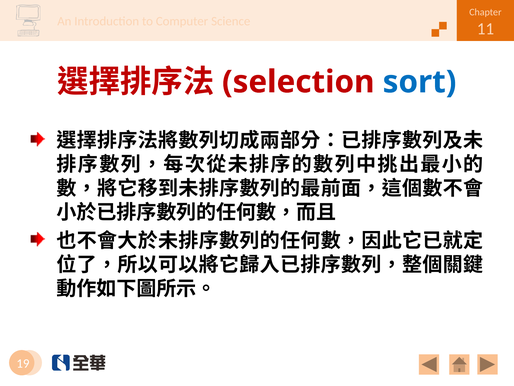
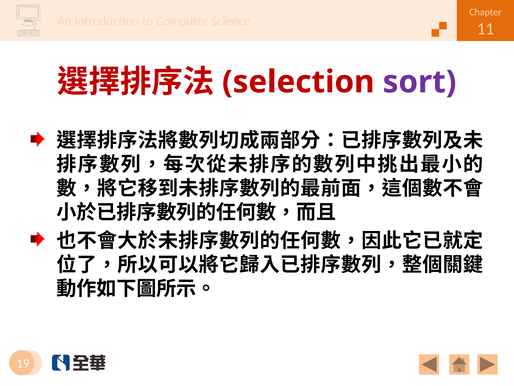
sort colour: blue -> purple
